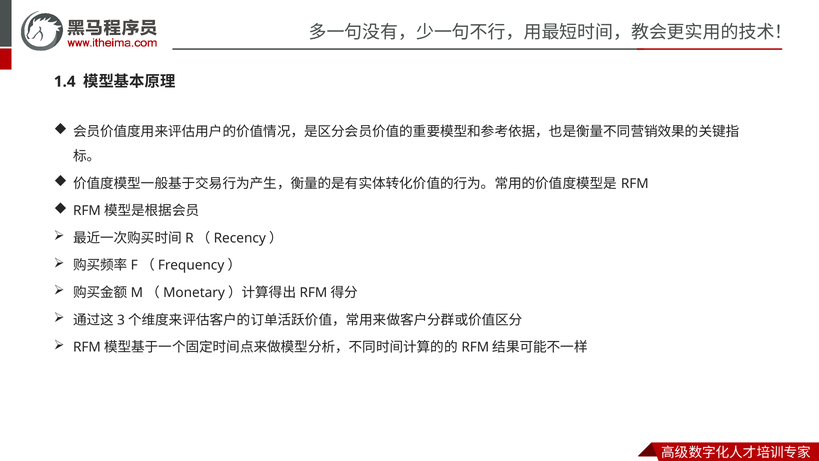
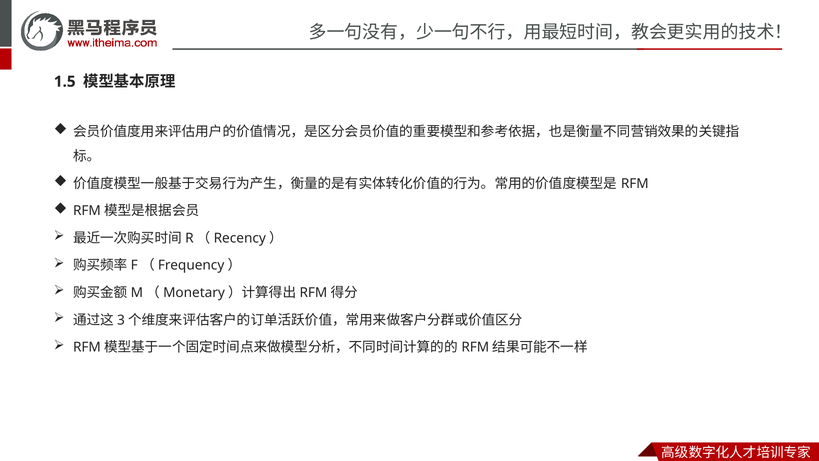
1.4: 1.4 -> 1.5
